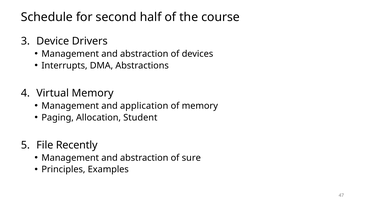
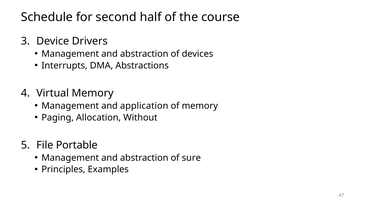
Student: Student -> Without
Recently: Recently -> Portable
